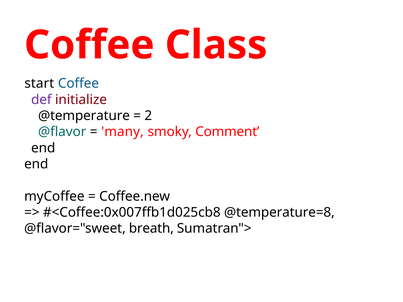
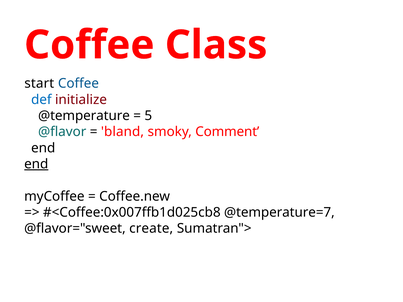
def colour: purple -> blue
2: 2 -> 5
many: many -> bland
end at (36, 164) underline: none -> present
@temperature=8: @temperature=8 -> @temperature=7
breath: breath -> create
